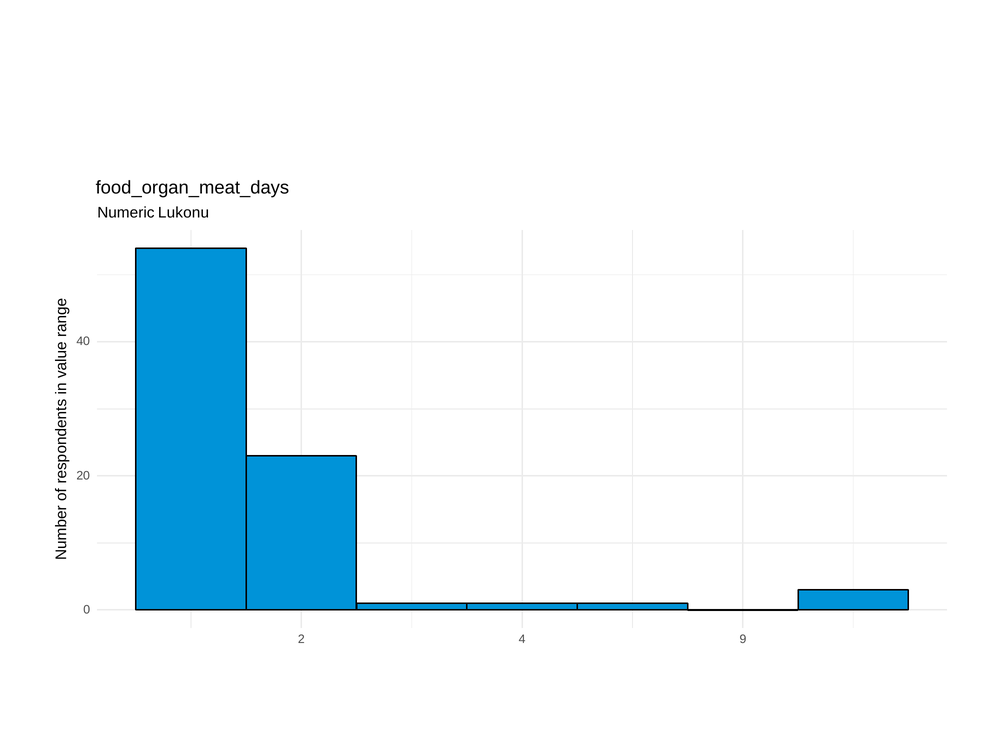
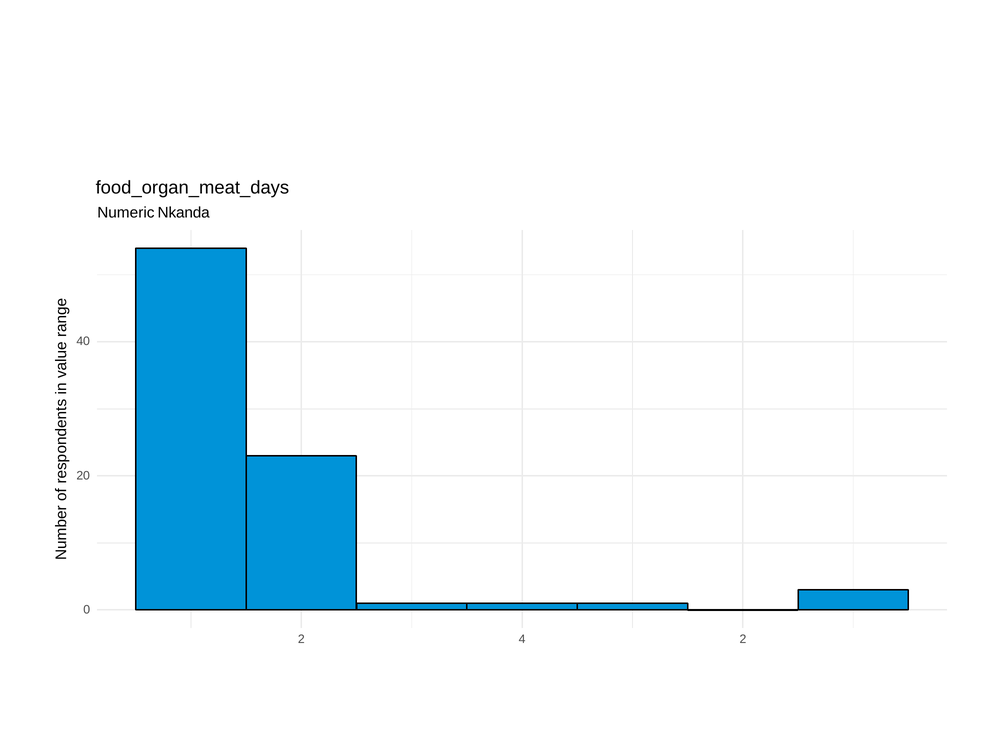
Lukonu: Lukonu -> Nkanda
4 9: 9 -> 2
